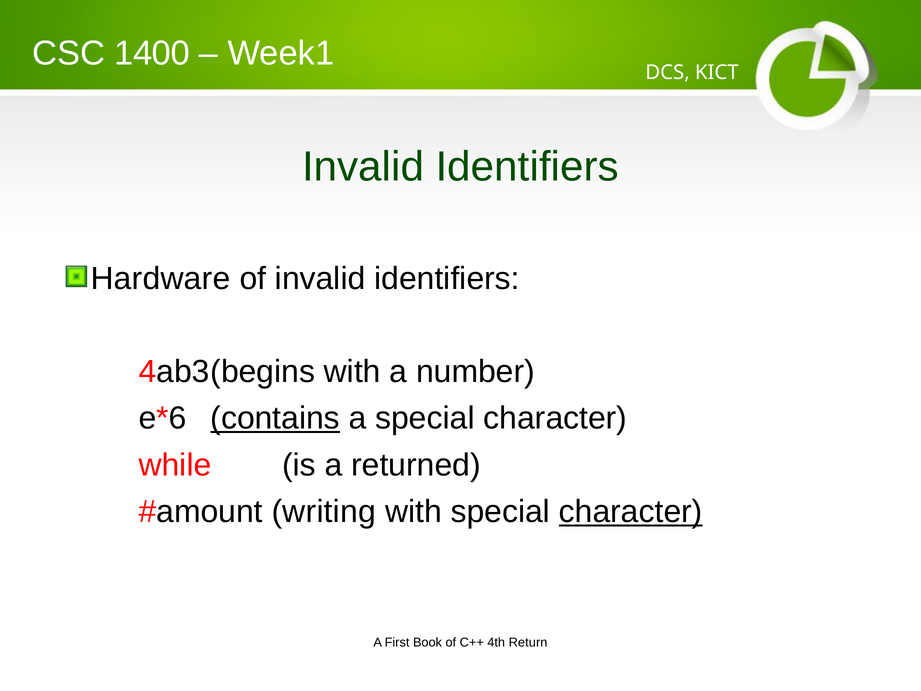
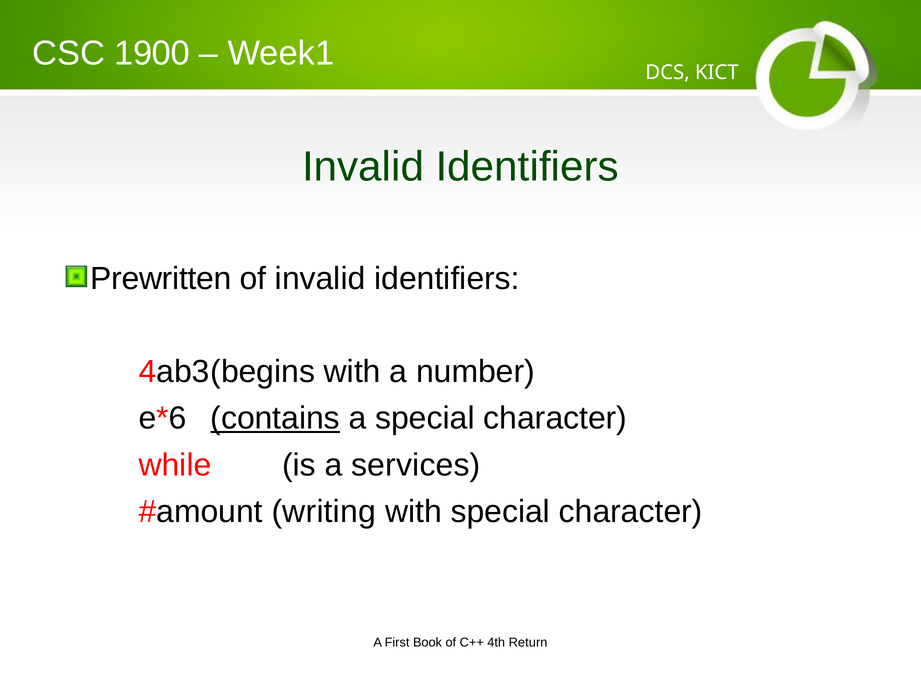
1400: 1400 -> 1900
Hardware: Hardware -> Prewritten
returned: returned -> services
character at (631, 511) underline: present -> none
